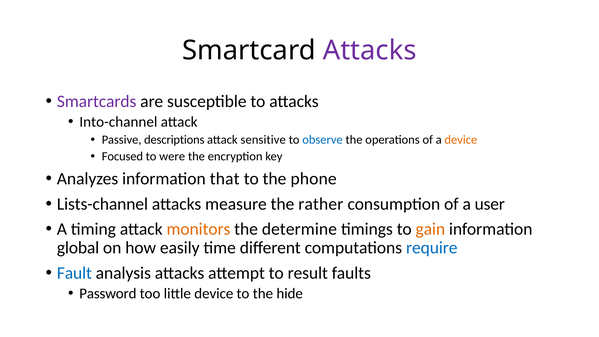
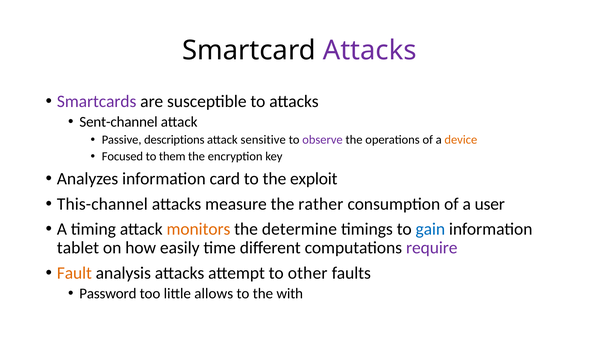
Into-channel: Into-channel -> Sent-channel
observe colour: blue -> purple
were: were -> them
that: that -> card
phone: phone -> exploit
Lists-channel: Lists-channel -> This-channel
gain colour: orange -> blue
global: global -> tablet
require colour: blue -> purple
Fault colour: blue -> orange
result: result -> other
little device: device -> allows
hide: hide -> with
